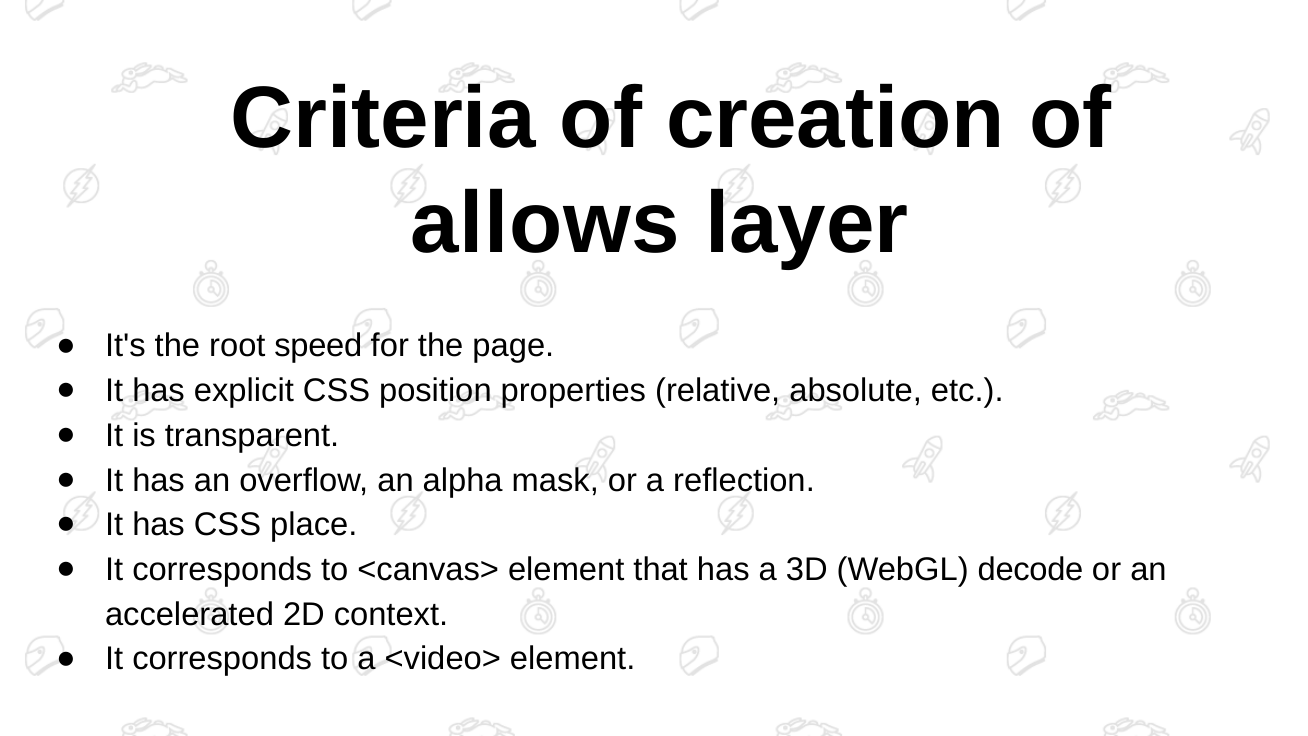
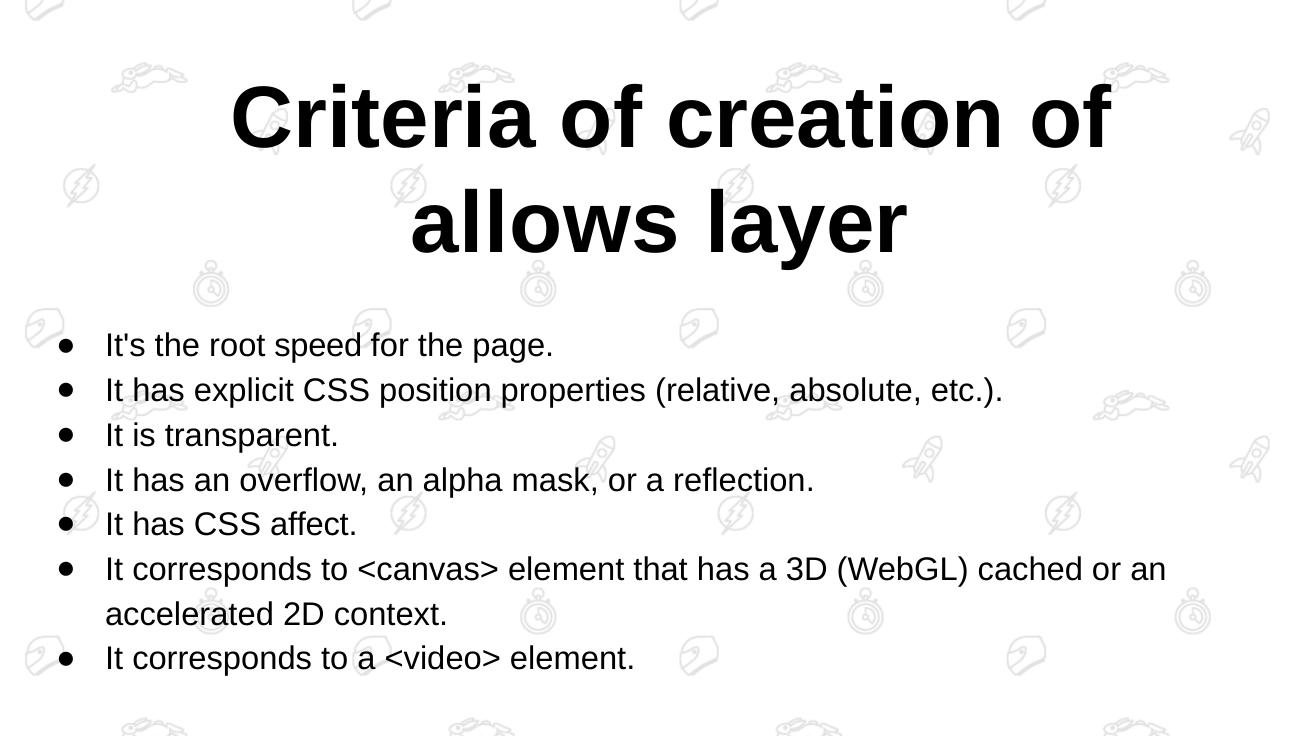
place: place -> affect
decode: decode -> cached
